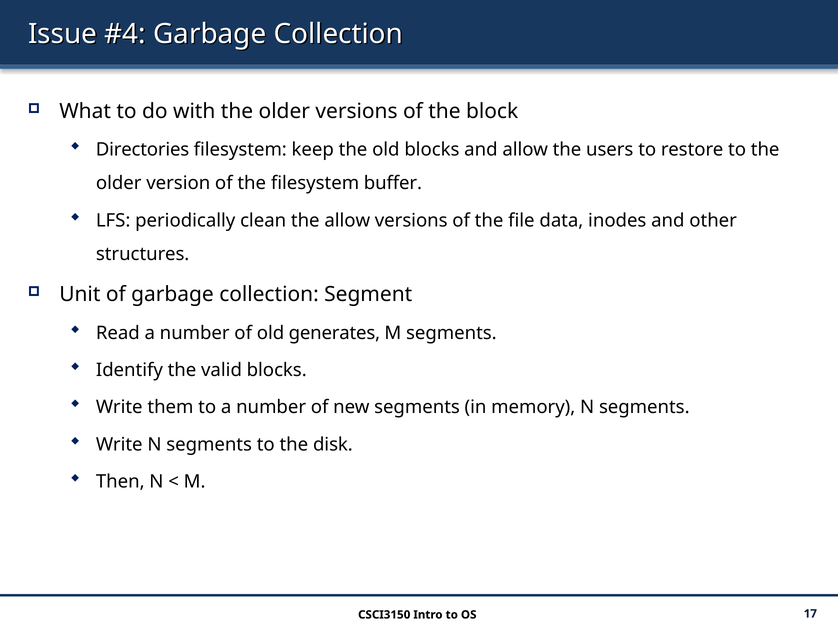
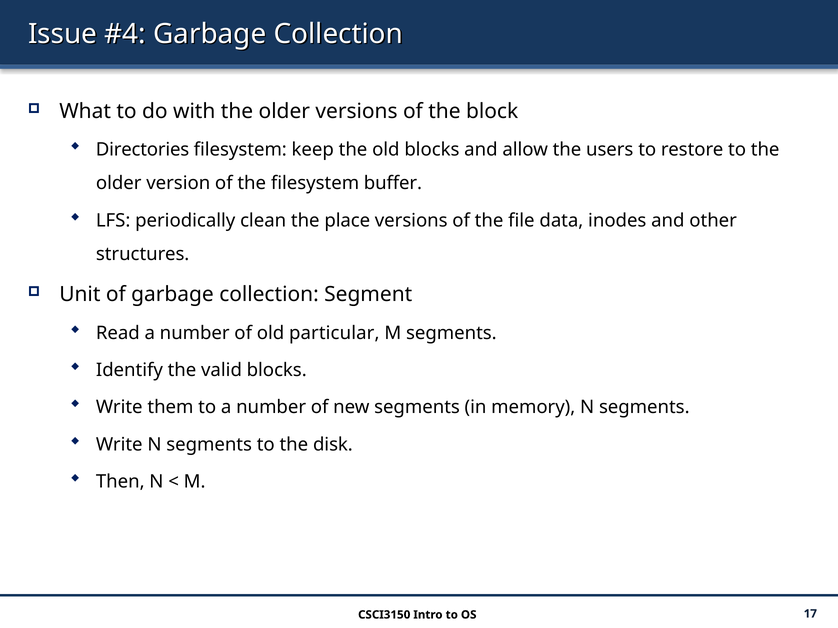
the allow: allow -> place
generates: generates -> particular
